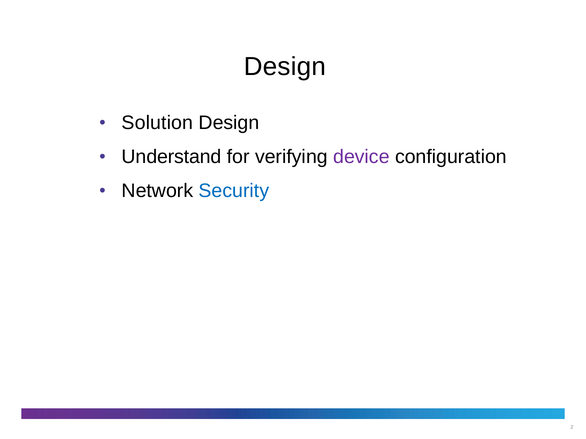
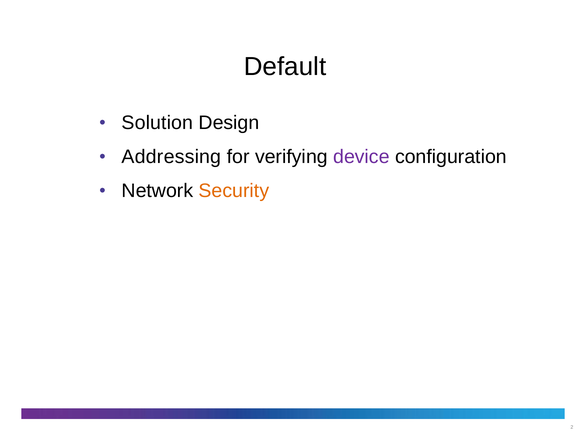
Design at (285, 67): Design -> Default
Understand: Understand -> Addressing
Security colour: blue -> orange
